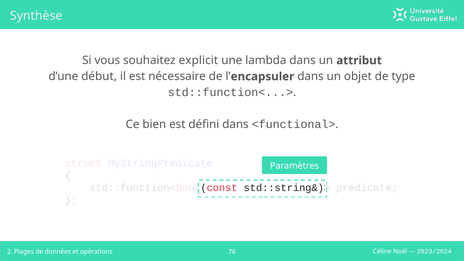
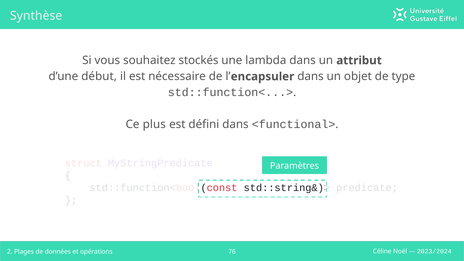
explicit: explicit -> stockés
bien: bien -> plus
